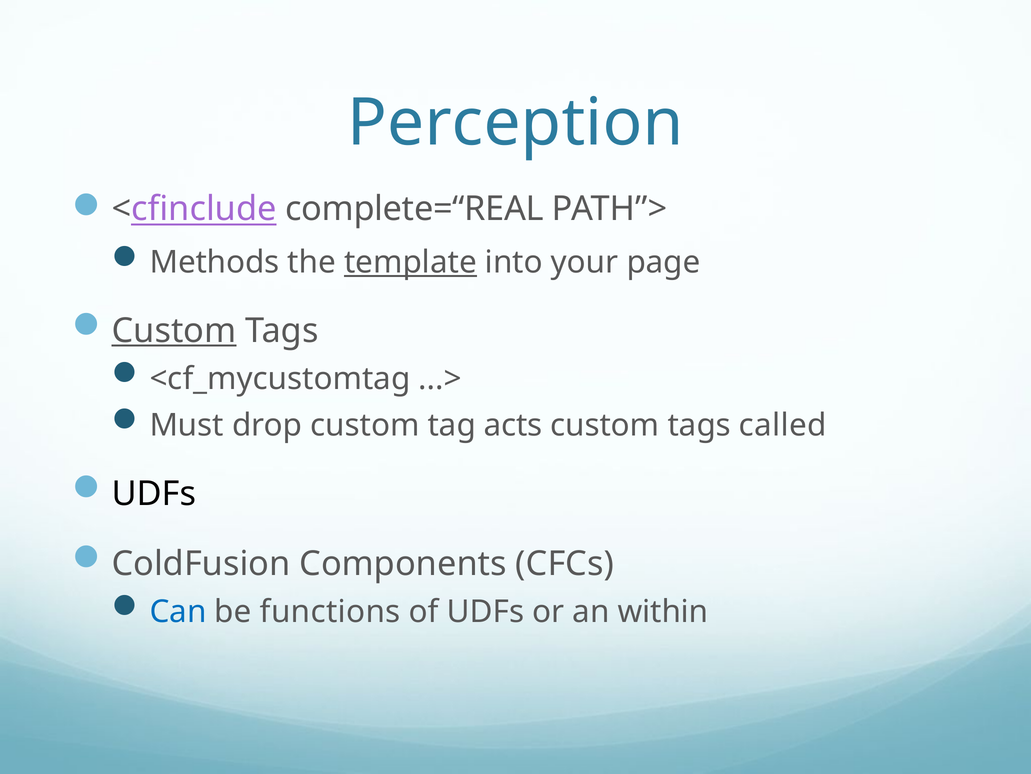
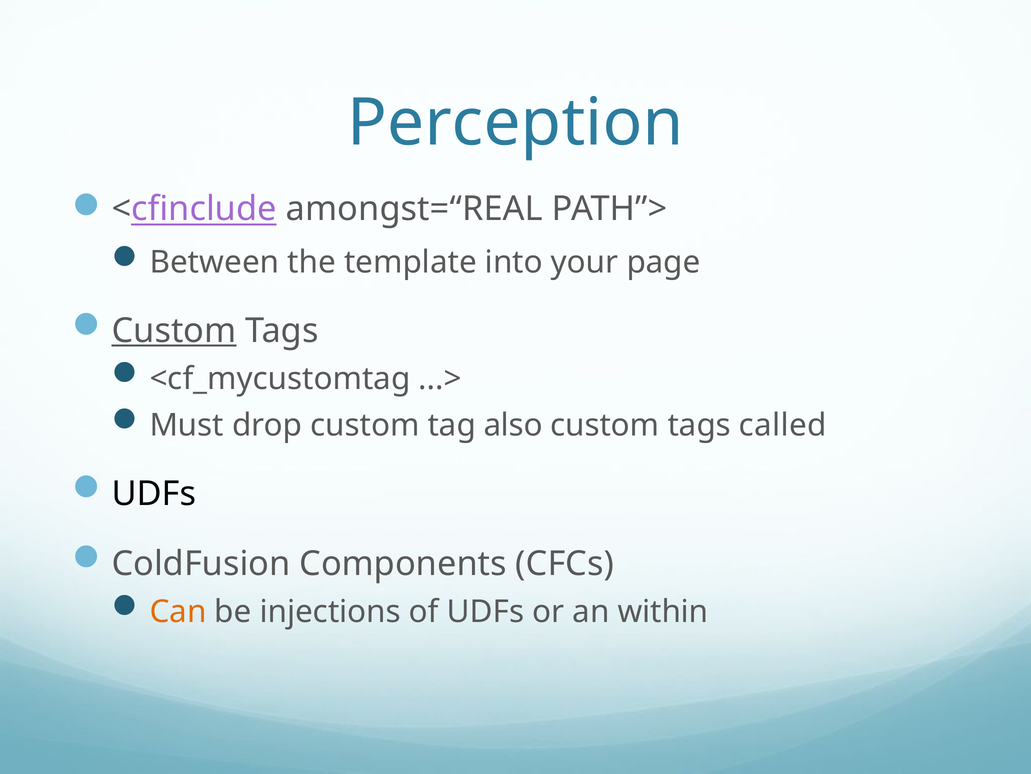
complete=“REAL: complete=“REAL -> amongst=“REAL
Methods: Methods -> Between
template underline: present -> none
acts: acts -> also
Can colour: blue -> orange
functions: functions -> injections
